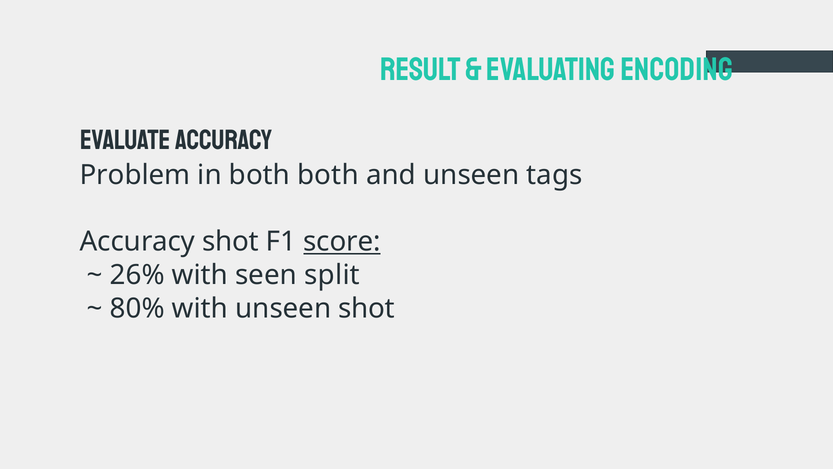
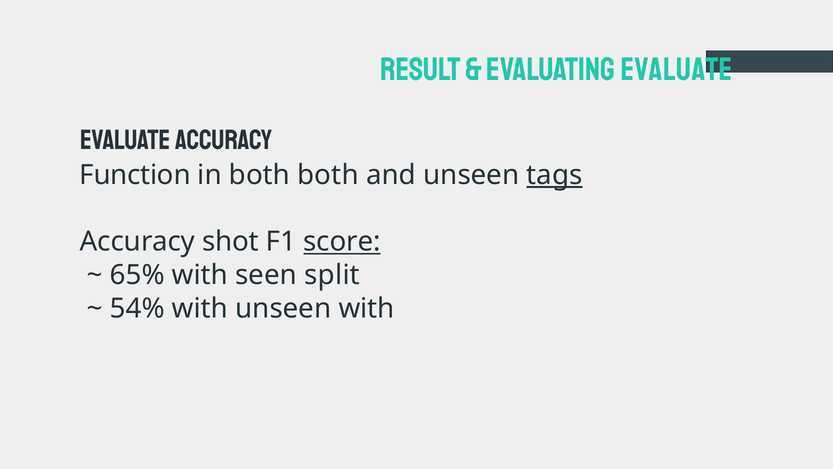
evaluating encoding: encoding -> evaluate
Problem: Problem -> Function
tags underline: none -> present
26%: 26% -> 65%
80%: 80% -> 54%
unseen shot: shot -> with
